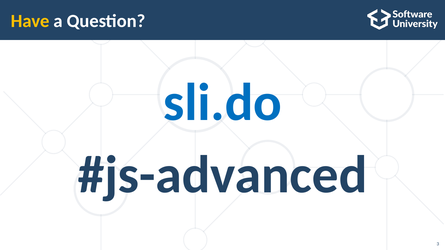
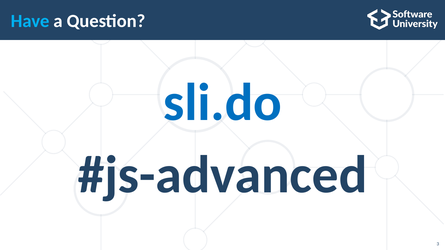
Have colour: yellow -> light blue
